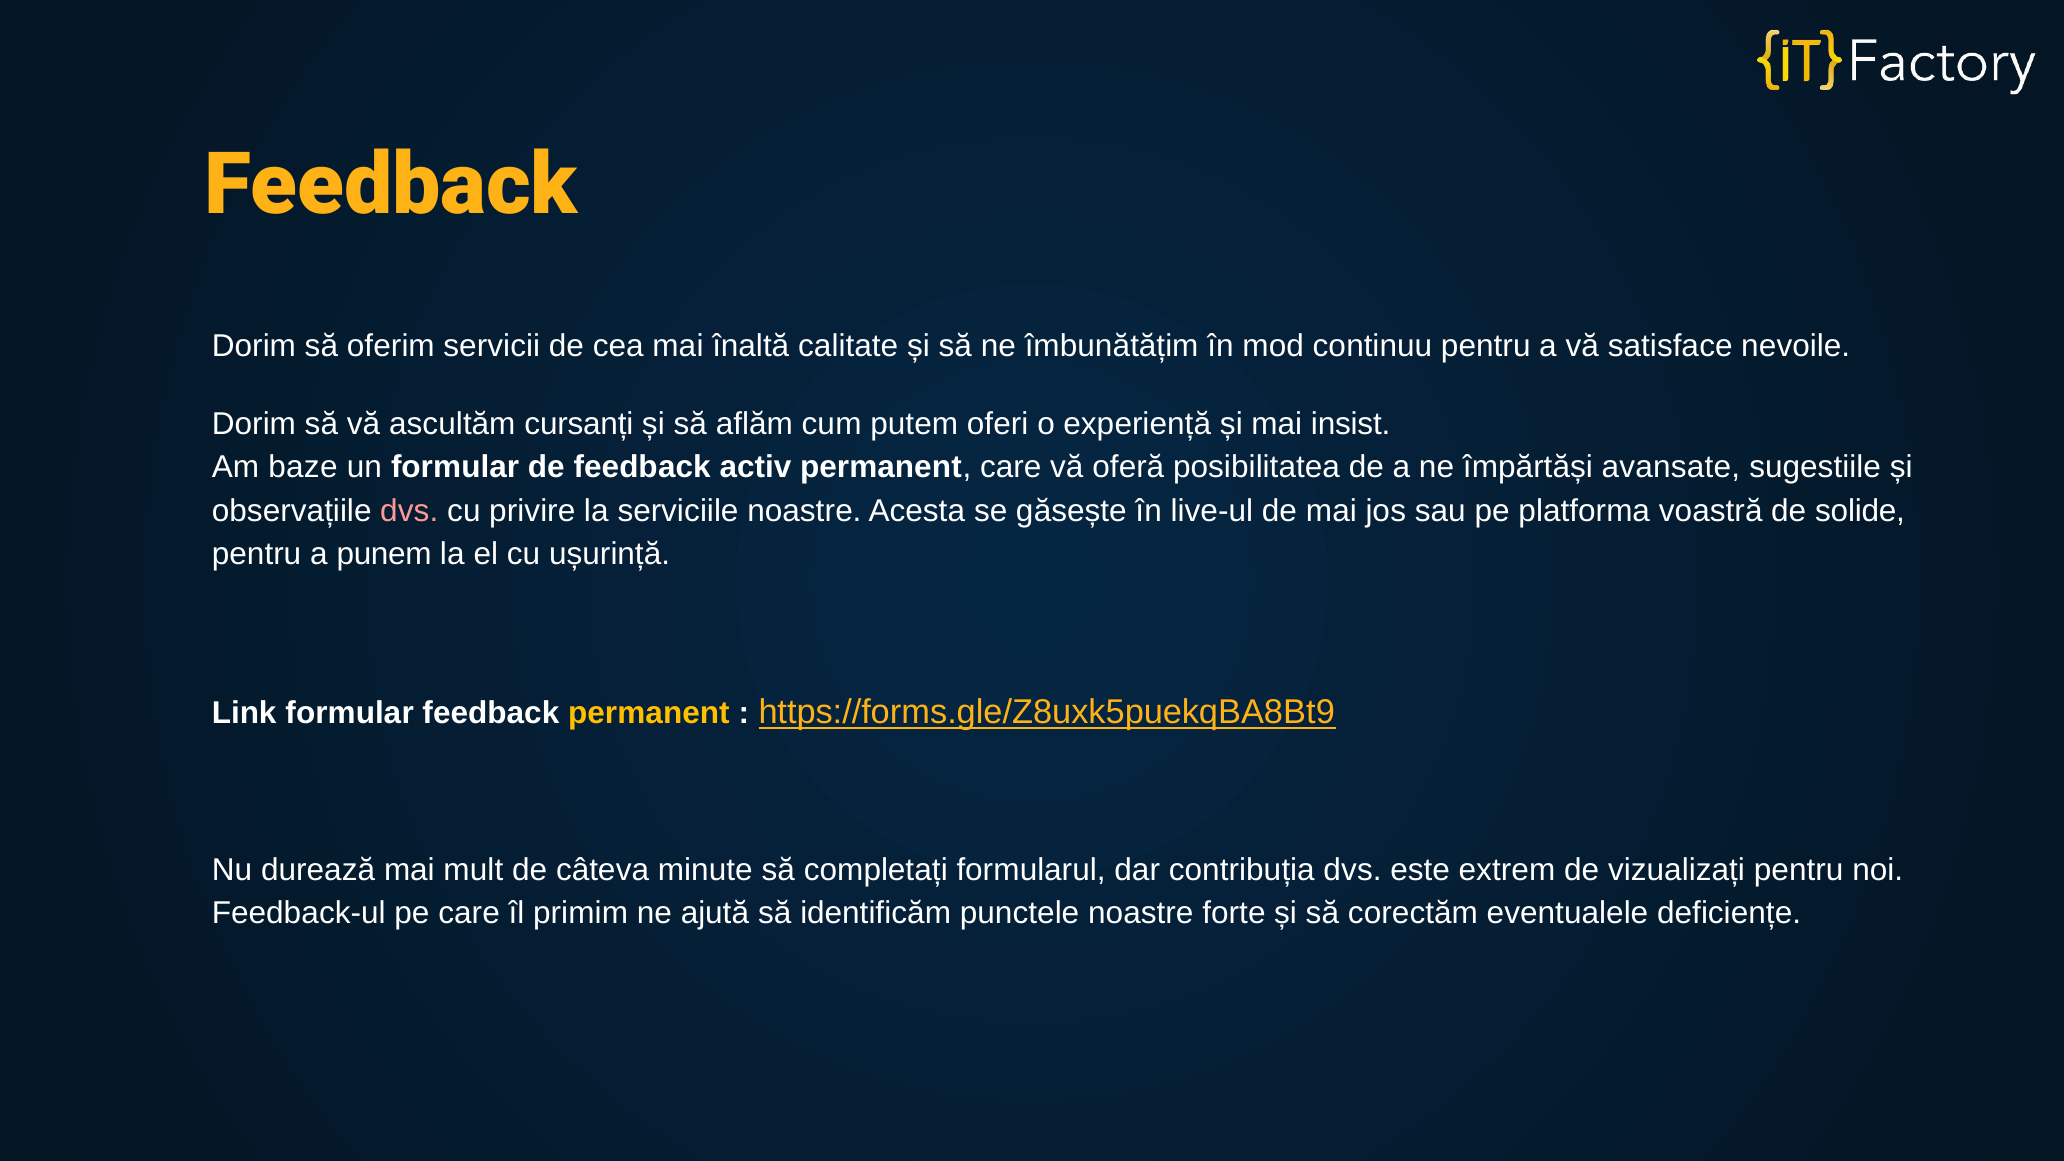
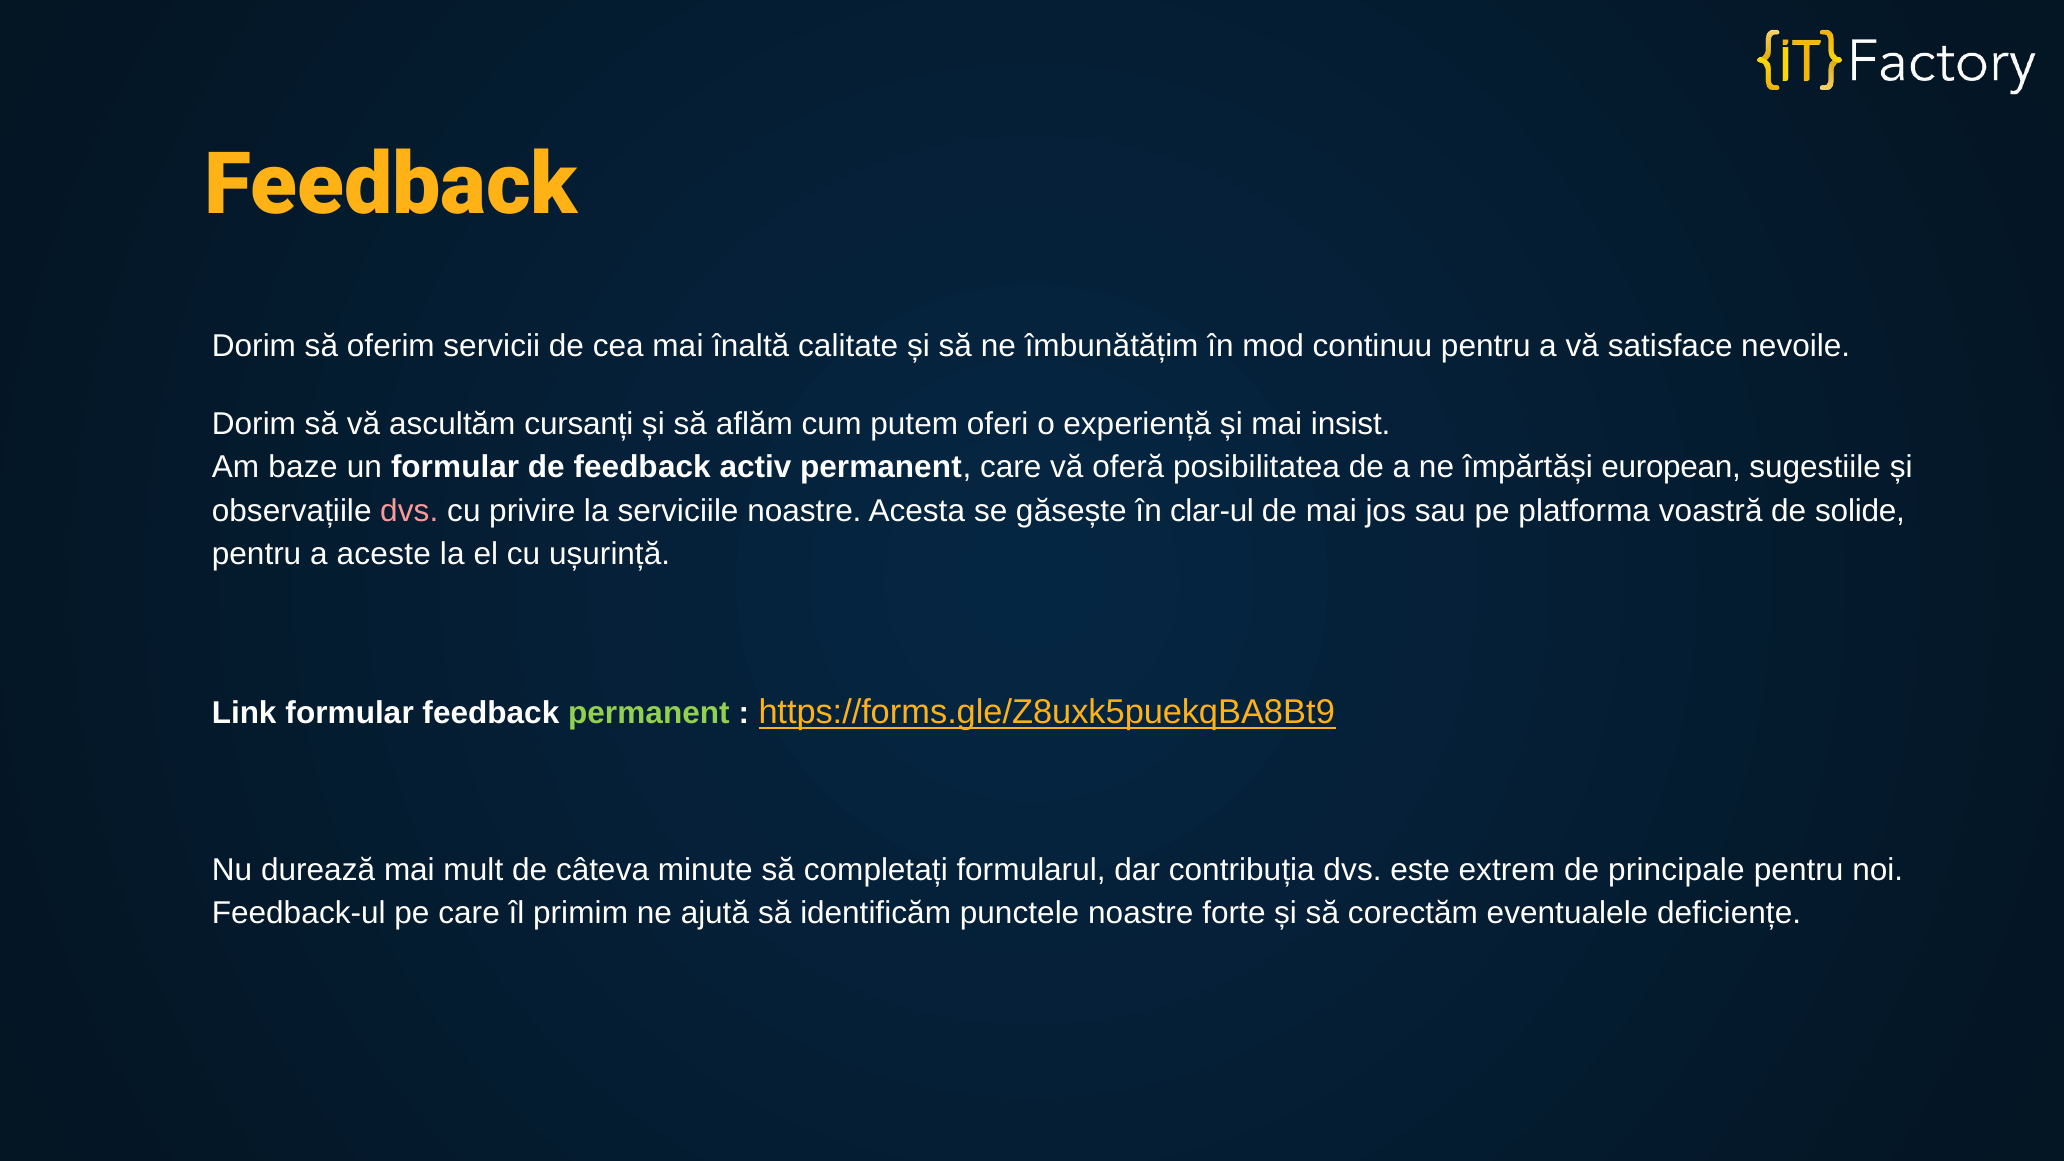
avansate: avansate -> european
live-ul: live-ul -> clar-ul
punem: punem -> aceste
permanent at (649, 714) colour: yellow -> light green
vizualizați: vizualizați -> principale
